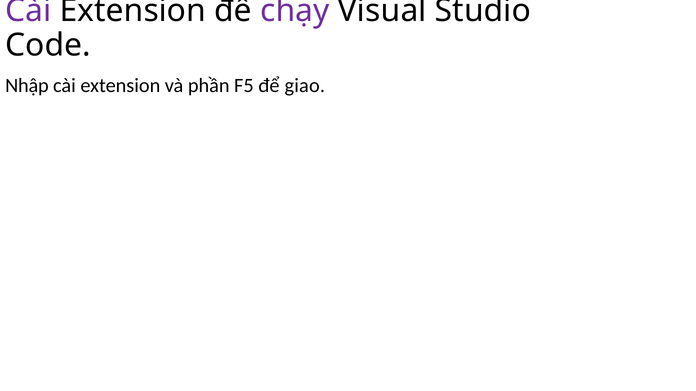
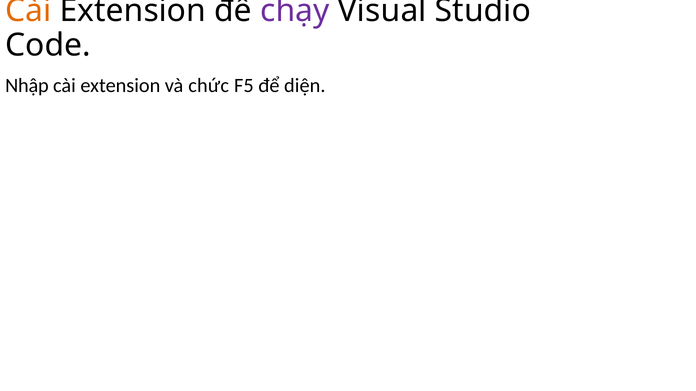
Cài at (28, 11) colour: purple -> orange
phần: phần -> chức
giao: giao -> diện
